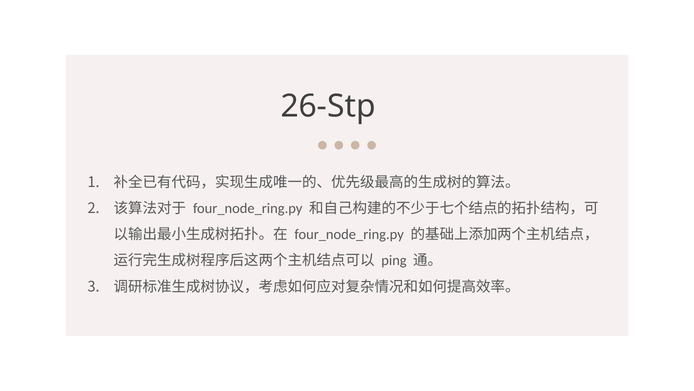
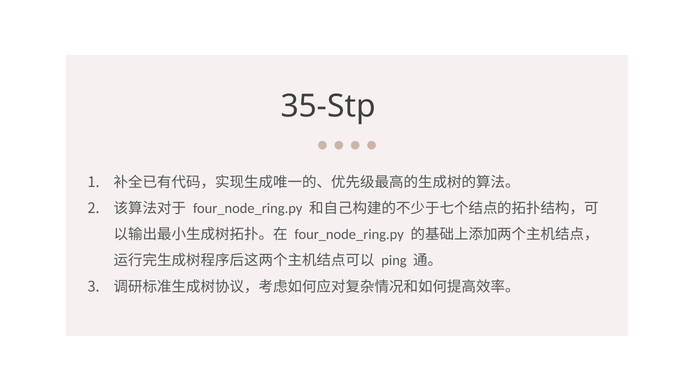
26-Stp: 26-Stp -> 35-Stp
